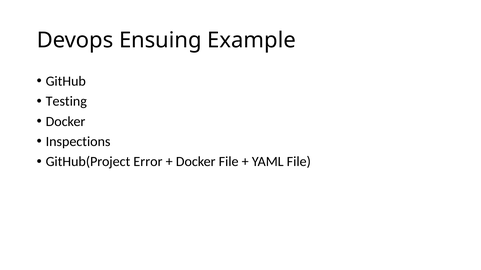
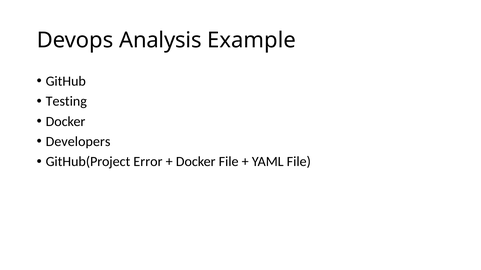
Ensuing: Ensuing -> Analysis
Inspections: Inspections -> Developers
